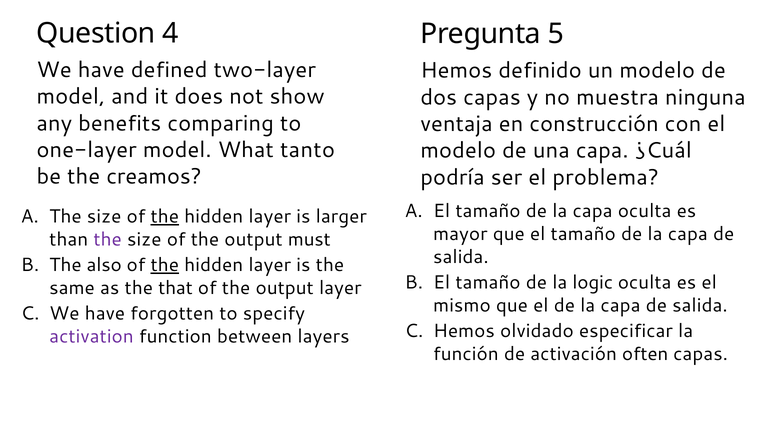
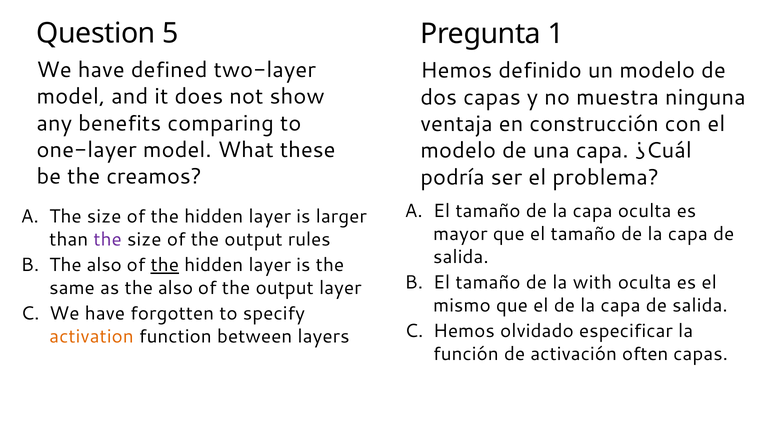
4: 4 -> 5
5: 5 -> 1
tanto: tanto -> these
the at (165, 216) underline: present -> none
must: must -> rules
logic: logic -> with
as the that: that -> also
activation colour: purple -> orange
